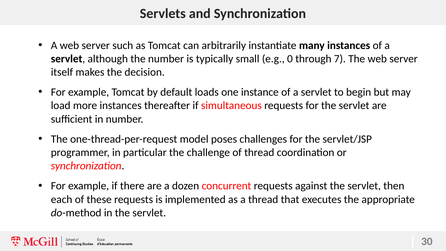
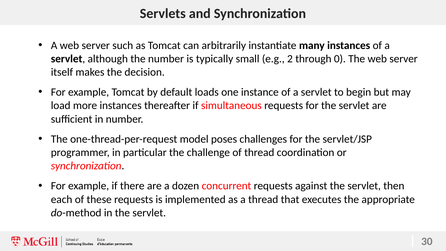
0: 0 -> 2
7: 7 -> 0
